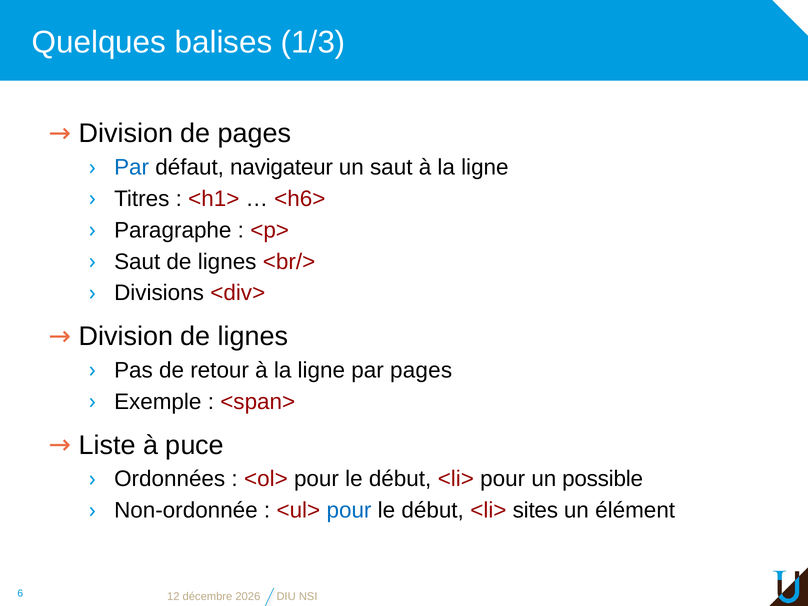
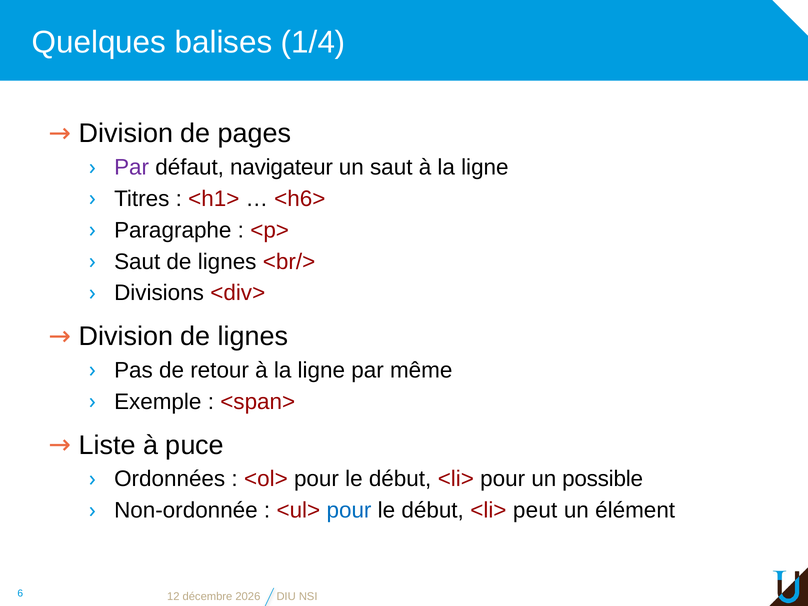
1/3: 1/3 -> 1/4
Par at (132, 167) colour: blue -> purple
par pages: pages -> même
sites: sites -> peut
